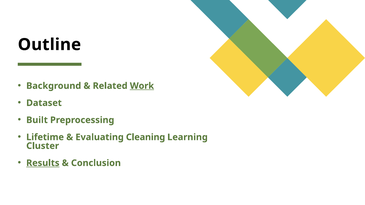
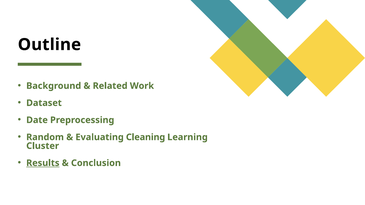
Work underline: present -> none
Built: Built -> Date
Lifetime: Lifetime -> Random
